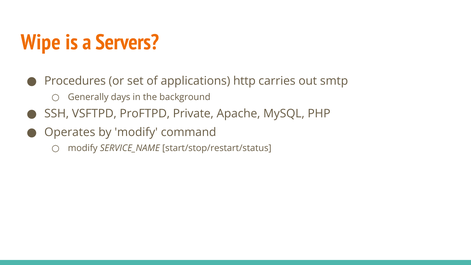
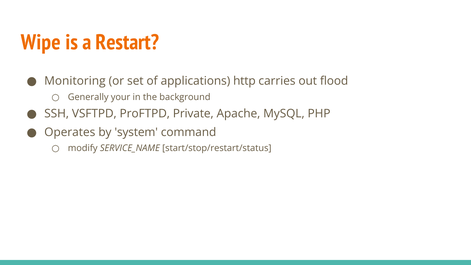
Servers: Servers -> Restart
Procedures: Procedures -> Monitoring
smtp: smtp -> flood
days: days -> your
by modify: modify -> system
